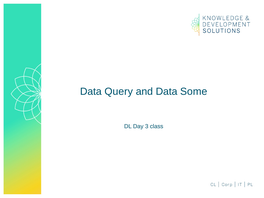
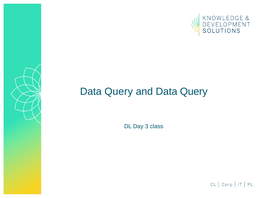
and Data Some: Some -> Query
